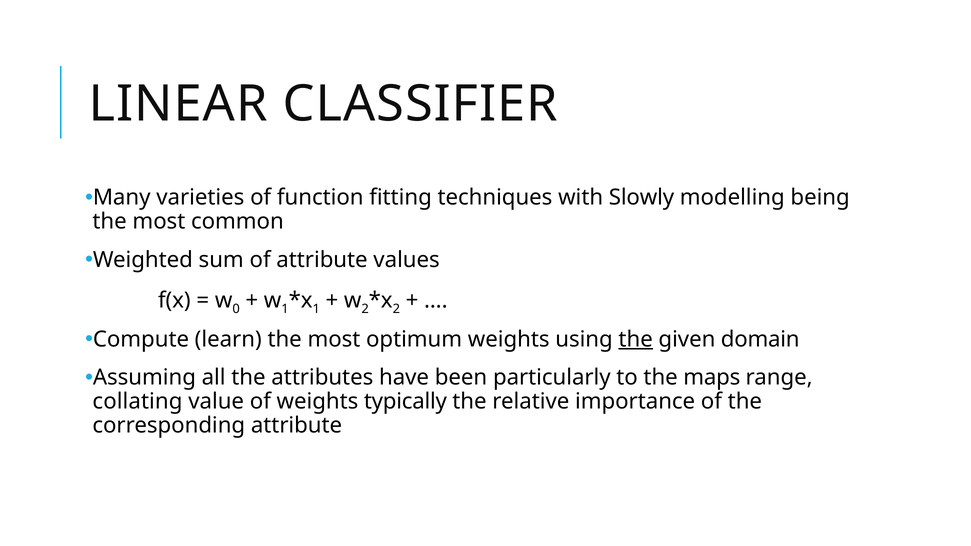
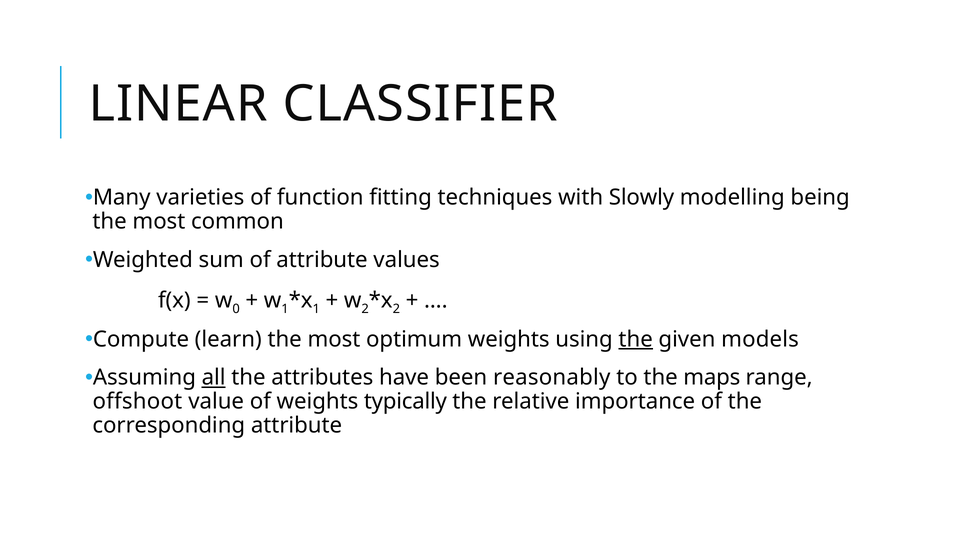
domain: domain -> models
all underline: none -> present
particularly: particularly -> reasonably
collating: collating -> offshoot
